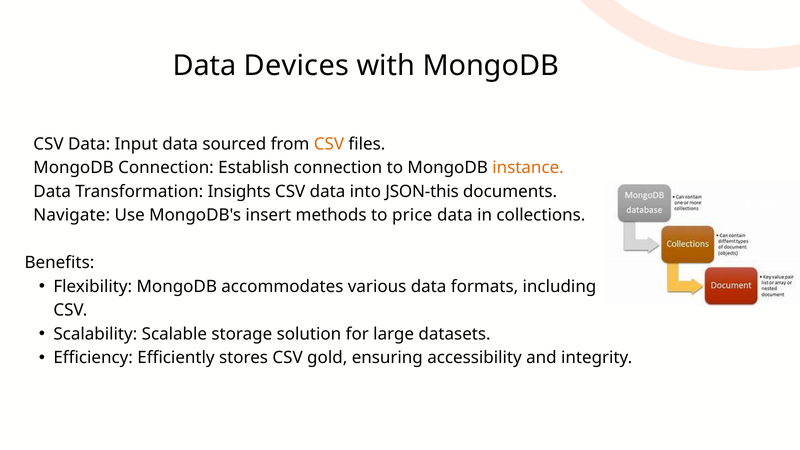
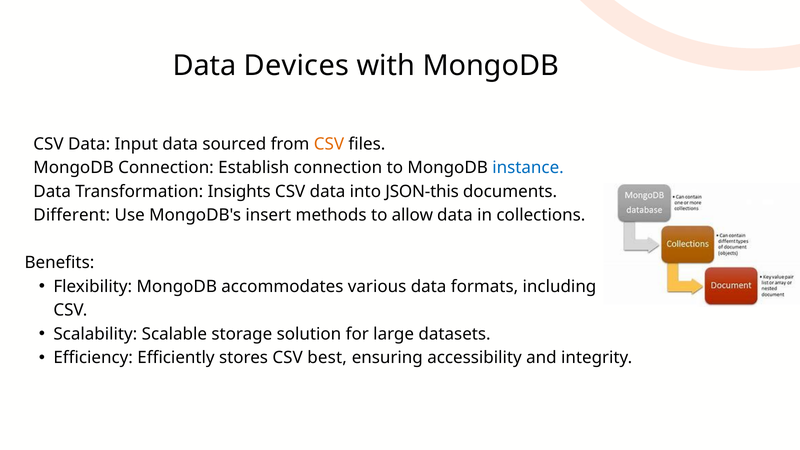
instance colour: orange -> blue
Navigate: Navigate -> Different
price: price -> allow
gold: gold -> best
